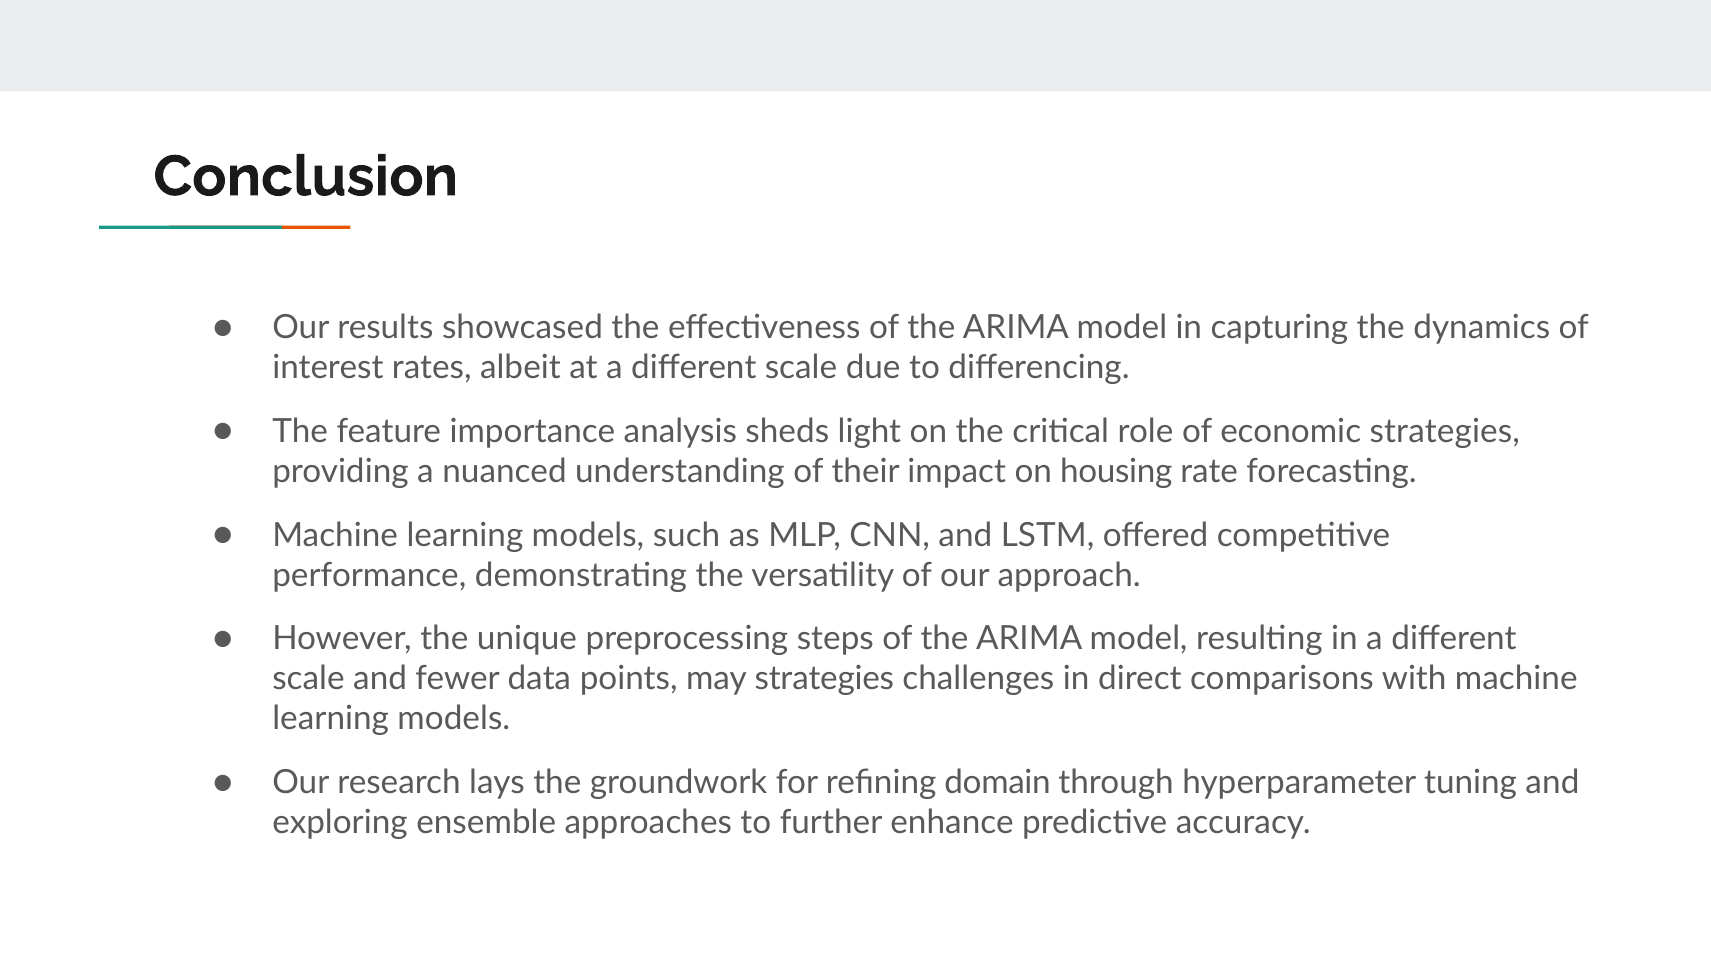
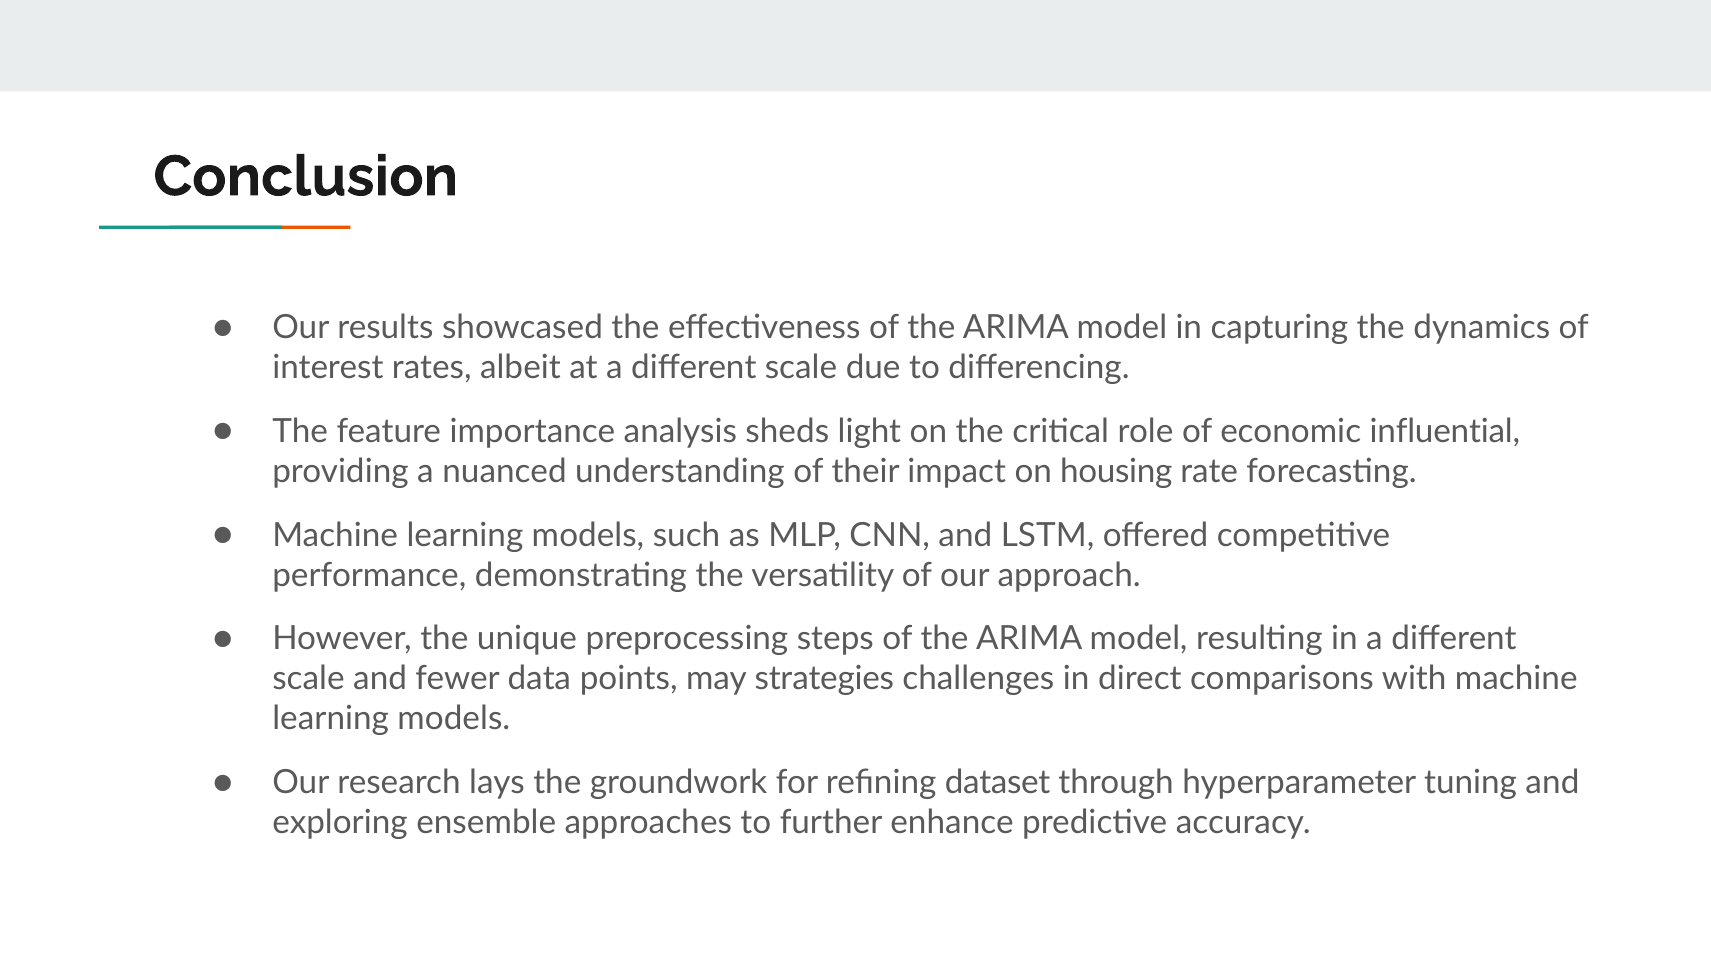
economic strategies: strategies -> influential
domain: domain -> dataset
